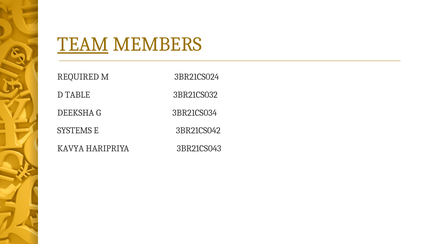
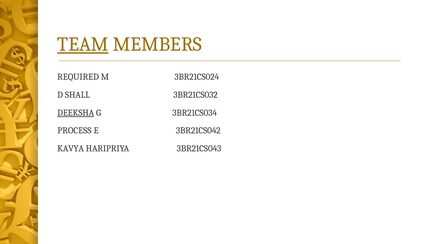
TABLE: TABLE -> SHALL
DEEKSHA underline: none -> present
SYSTEMS: SYSTEMS -> PROCESS
